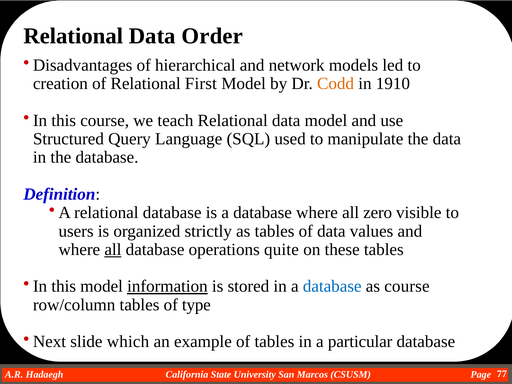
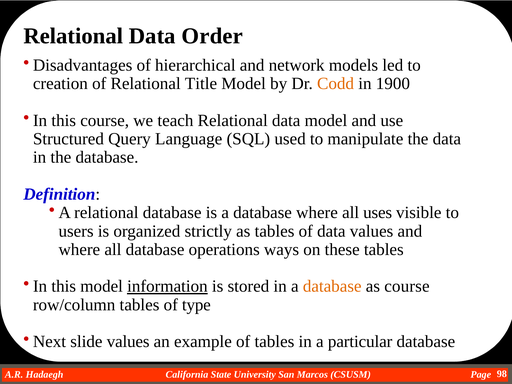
First: First -> Title
1910: 1910 -> 1900
zero: zero -> uses
all at (113, 249) underline: present -> none
quite: quite -> ways
database at (332, 286) colour: blue -> orange
slide which: which -> values
77: 77 -> 98
